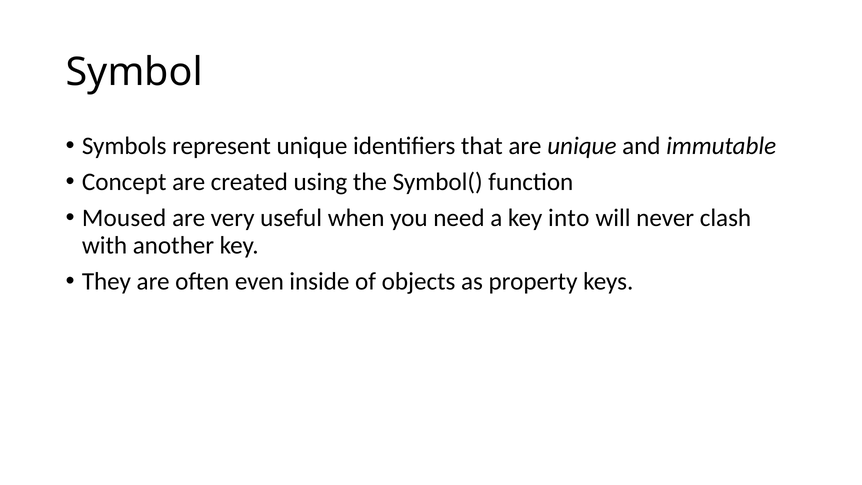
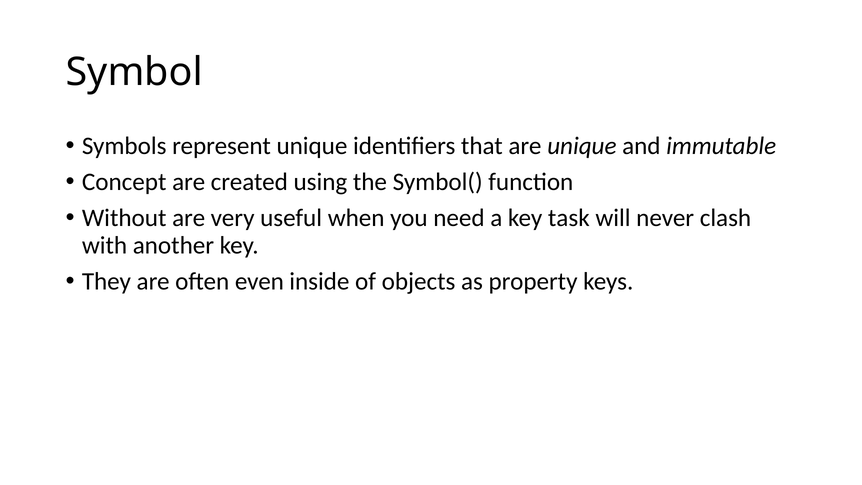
Moused: Moused -> Without
into: into -> task
